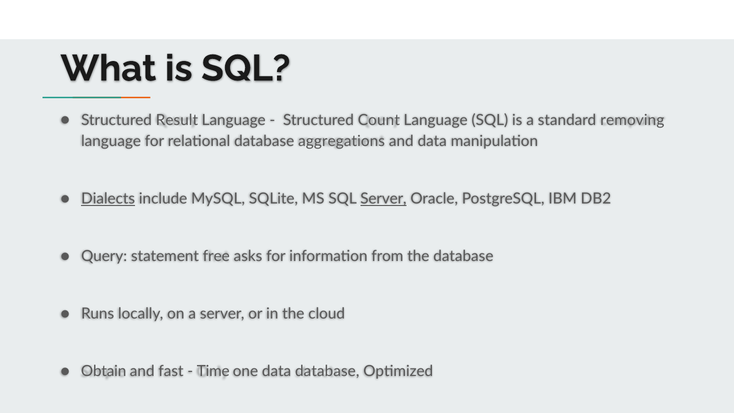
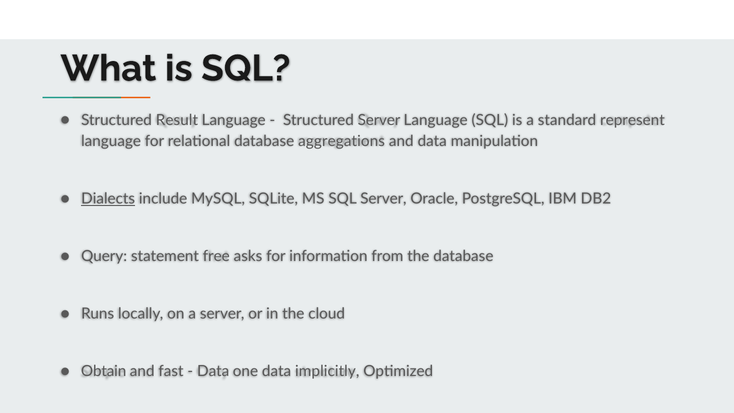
Structured Count: Count -> Server
removing: removing -> represent
Server at (383, 199) underline: present -> none
Time at (213, 371): Time -> Data
data database: database -> implicitly
